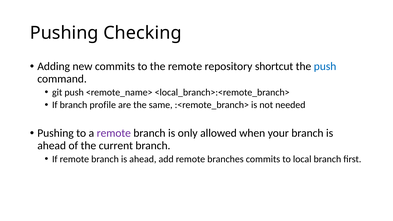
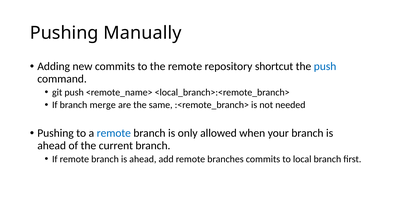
Checking: Checking -> Manually
profile: profile -> merge
remote at (114, 133) colour: purple -> blue
